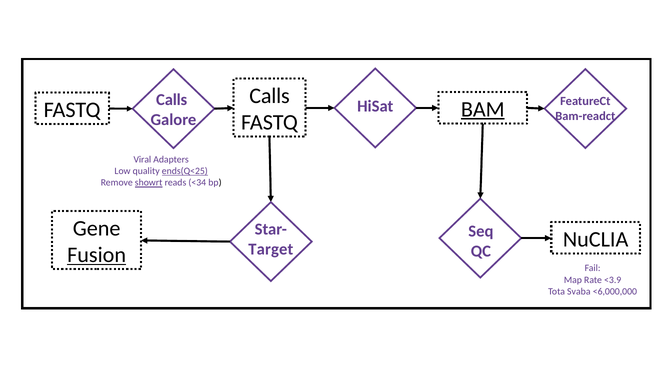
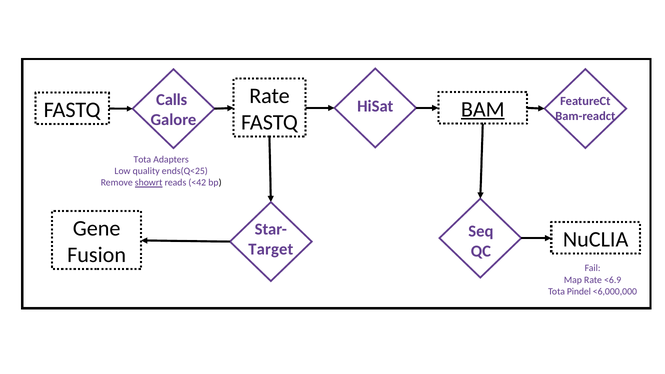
Calls at (270, 96): Calls -> Rate
Viral at (142, 160): Viral -> Tota
ends(Q<25 underline: present -> none
<34: <34 -> <42
Fusion underline: present -> none
<3.9: <3.9 -> <6.9
Svaba: Svaba -> Pindel
